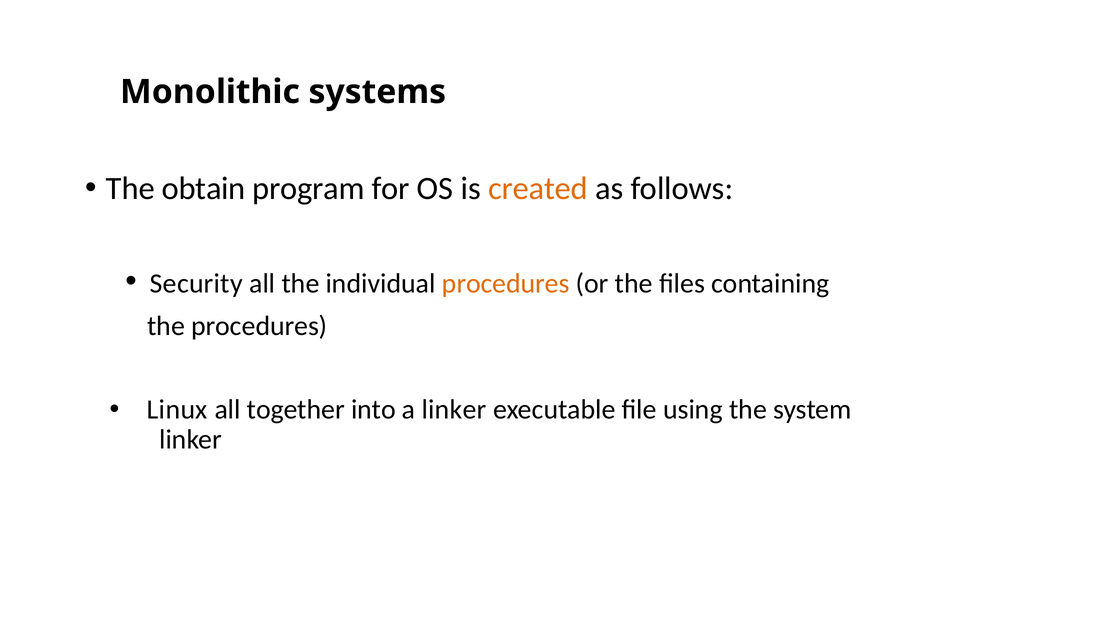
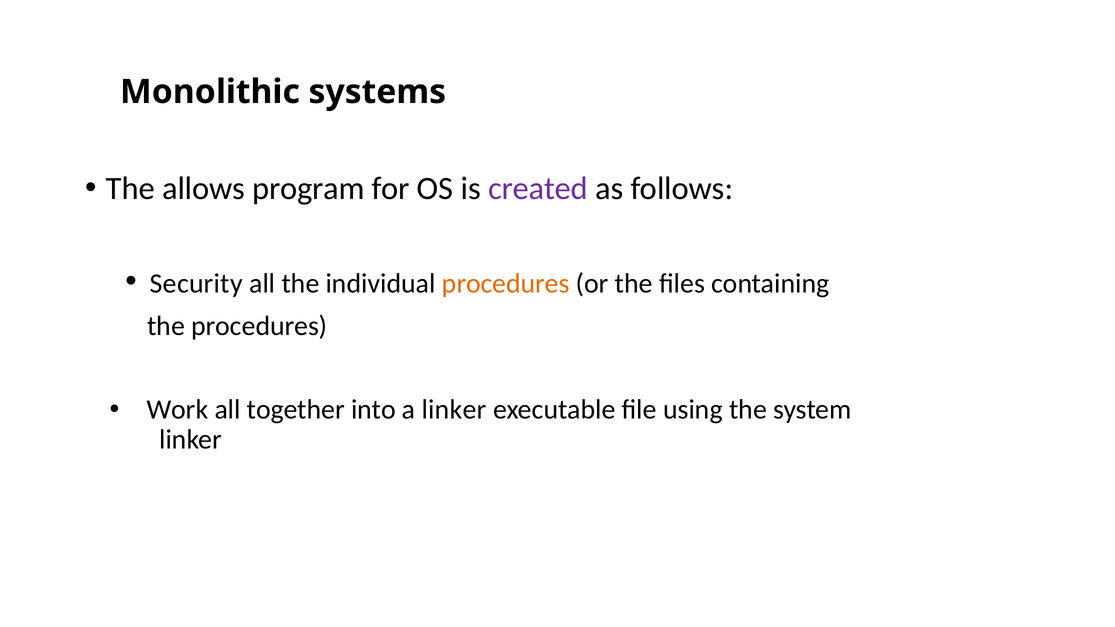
obtain: obtain -> allows
created colour: orange -> purple
Linux: Linux -> Work
